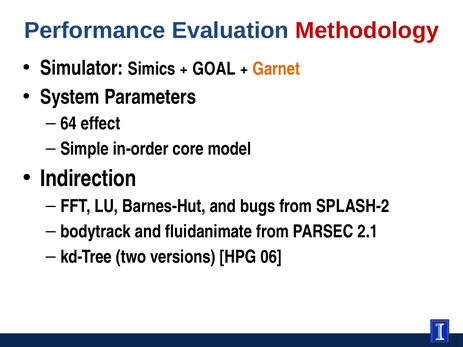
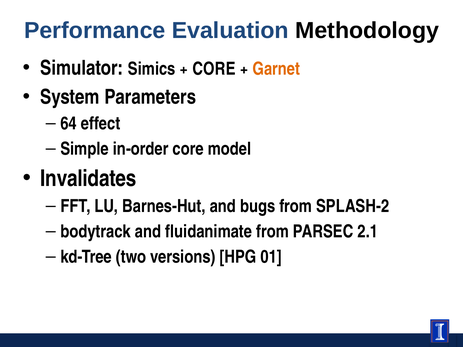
Methodology colour: red -> black
GOAL at (214, 69): GOAL -> CORE
Indirection: Indirection -> Invalidates
06: 06 -> 01
